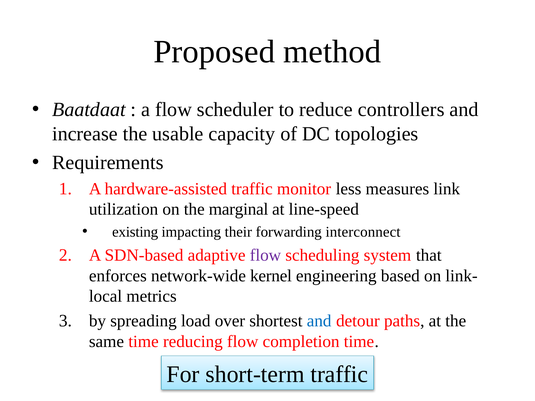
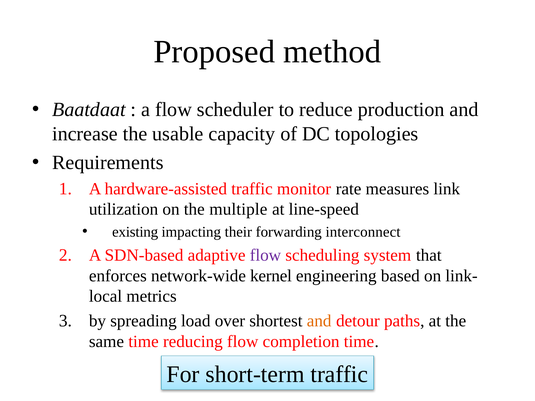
controllers: controllers -> production
less: less -> rate
marginal: marginal -> multiple
and at (319, 321) colour: blue -> orange
